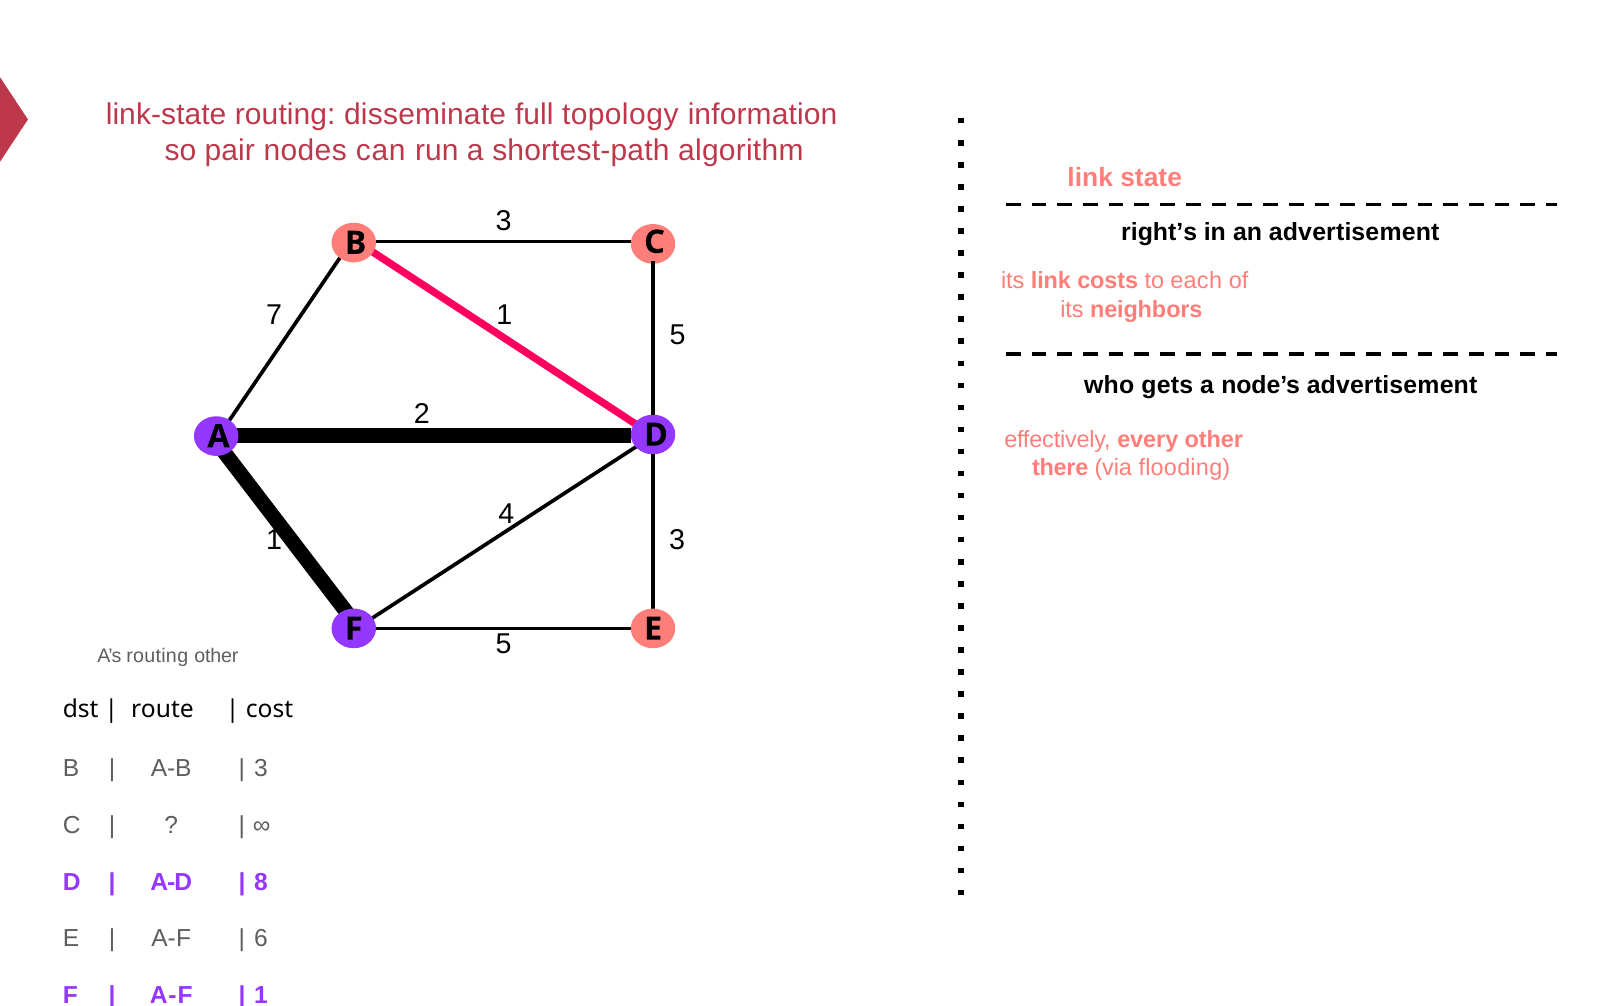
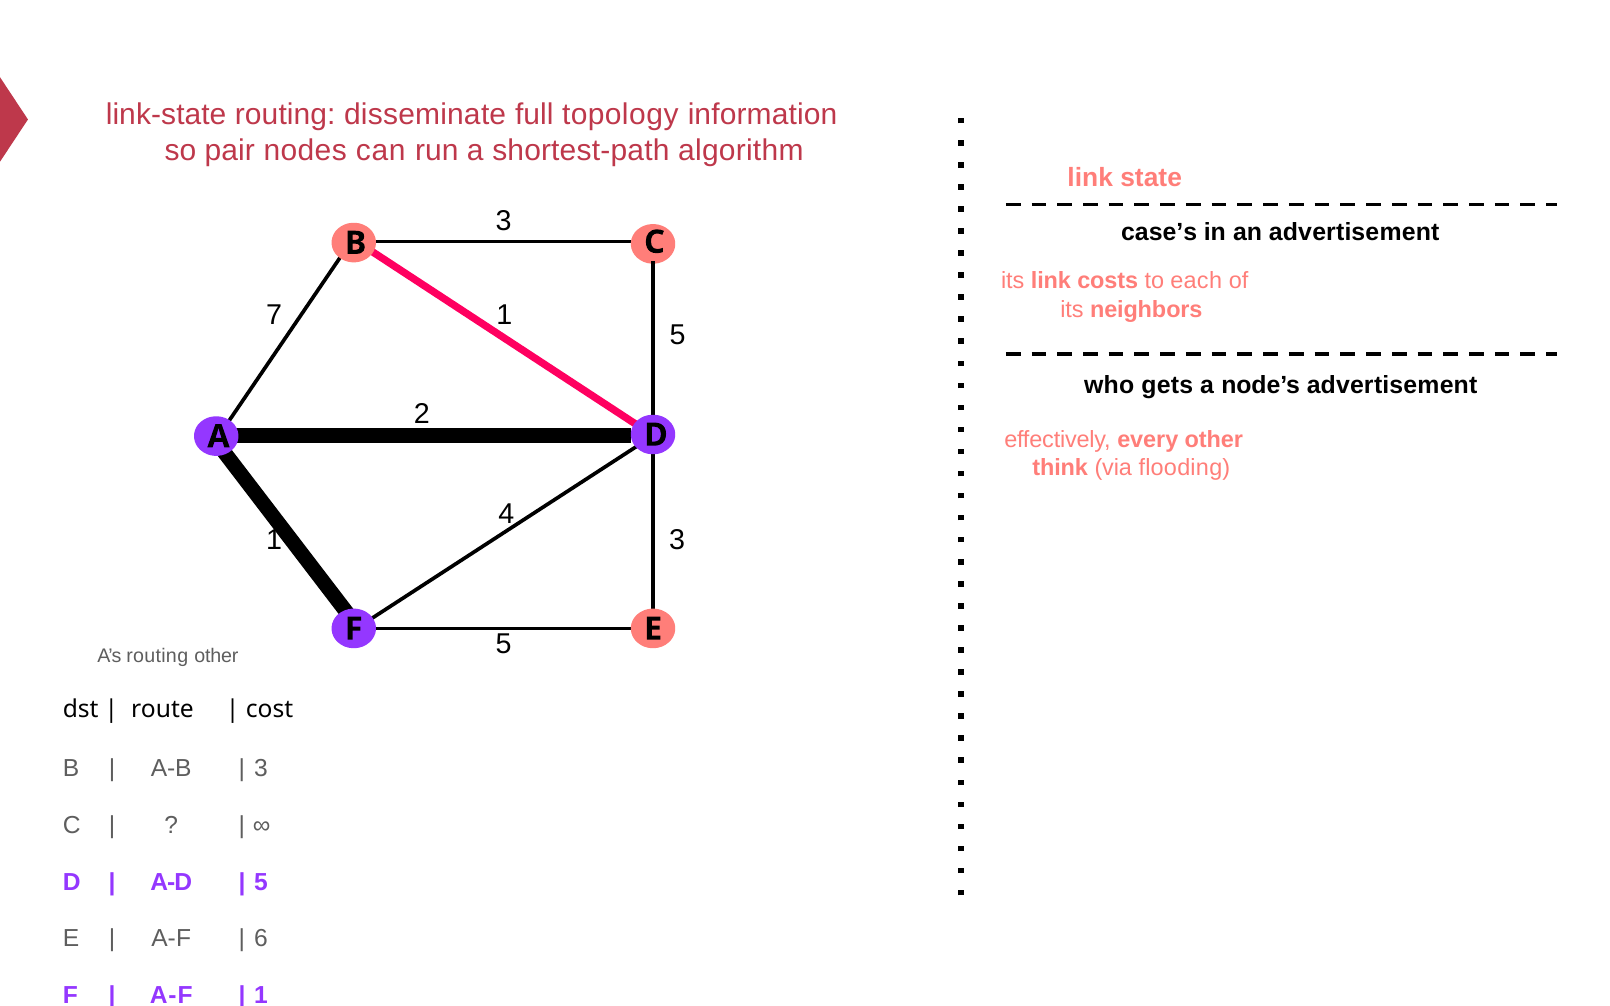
right’s: right’s -> case’s
there: there -> think
8 at (261, 882): 8 -> 5
